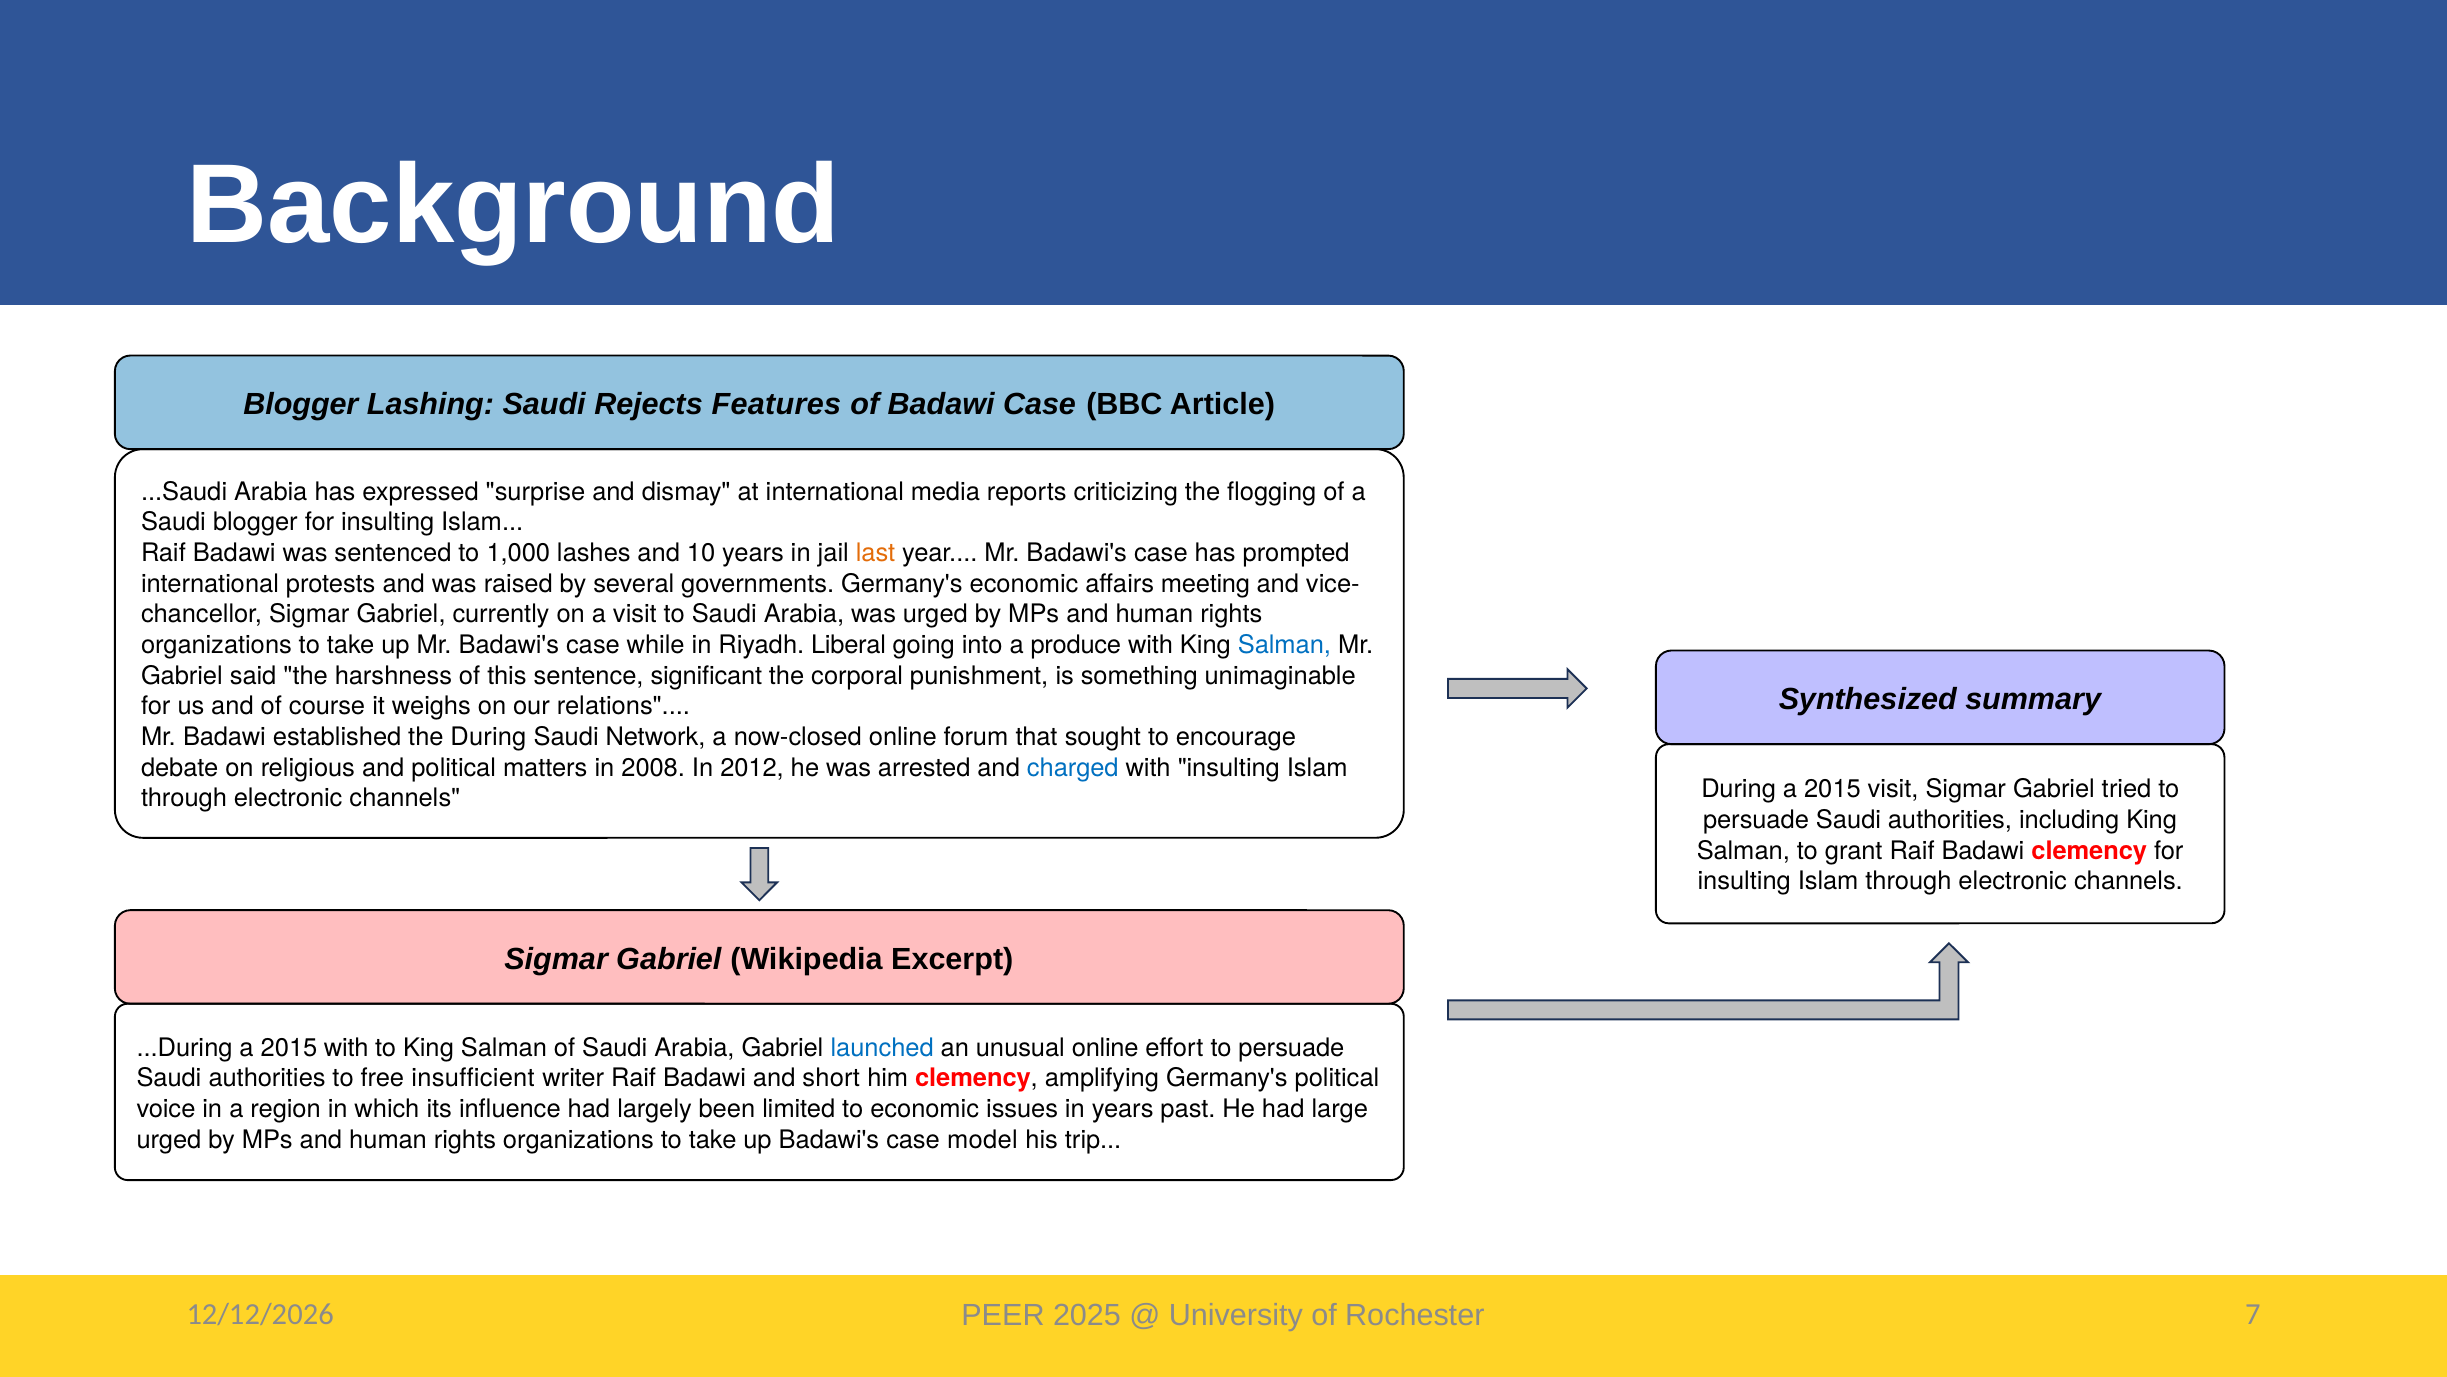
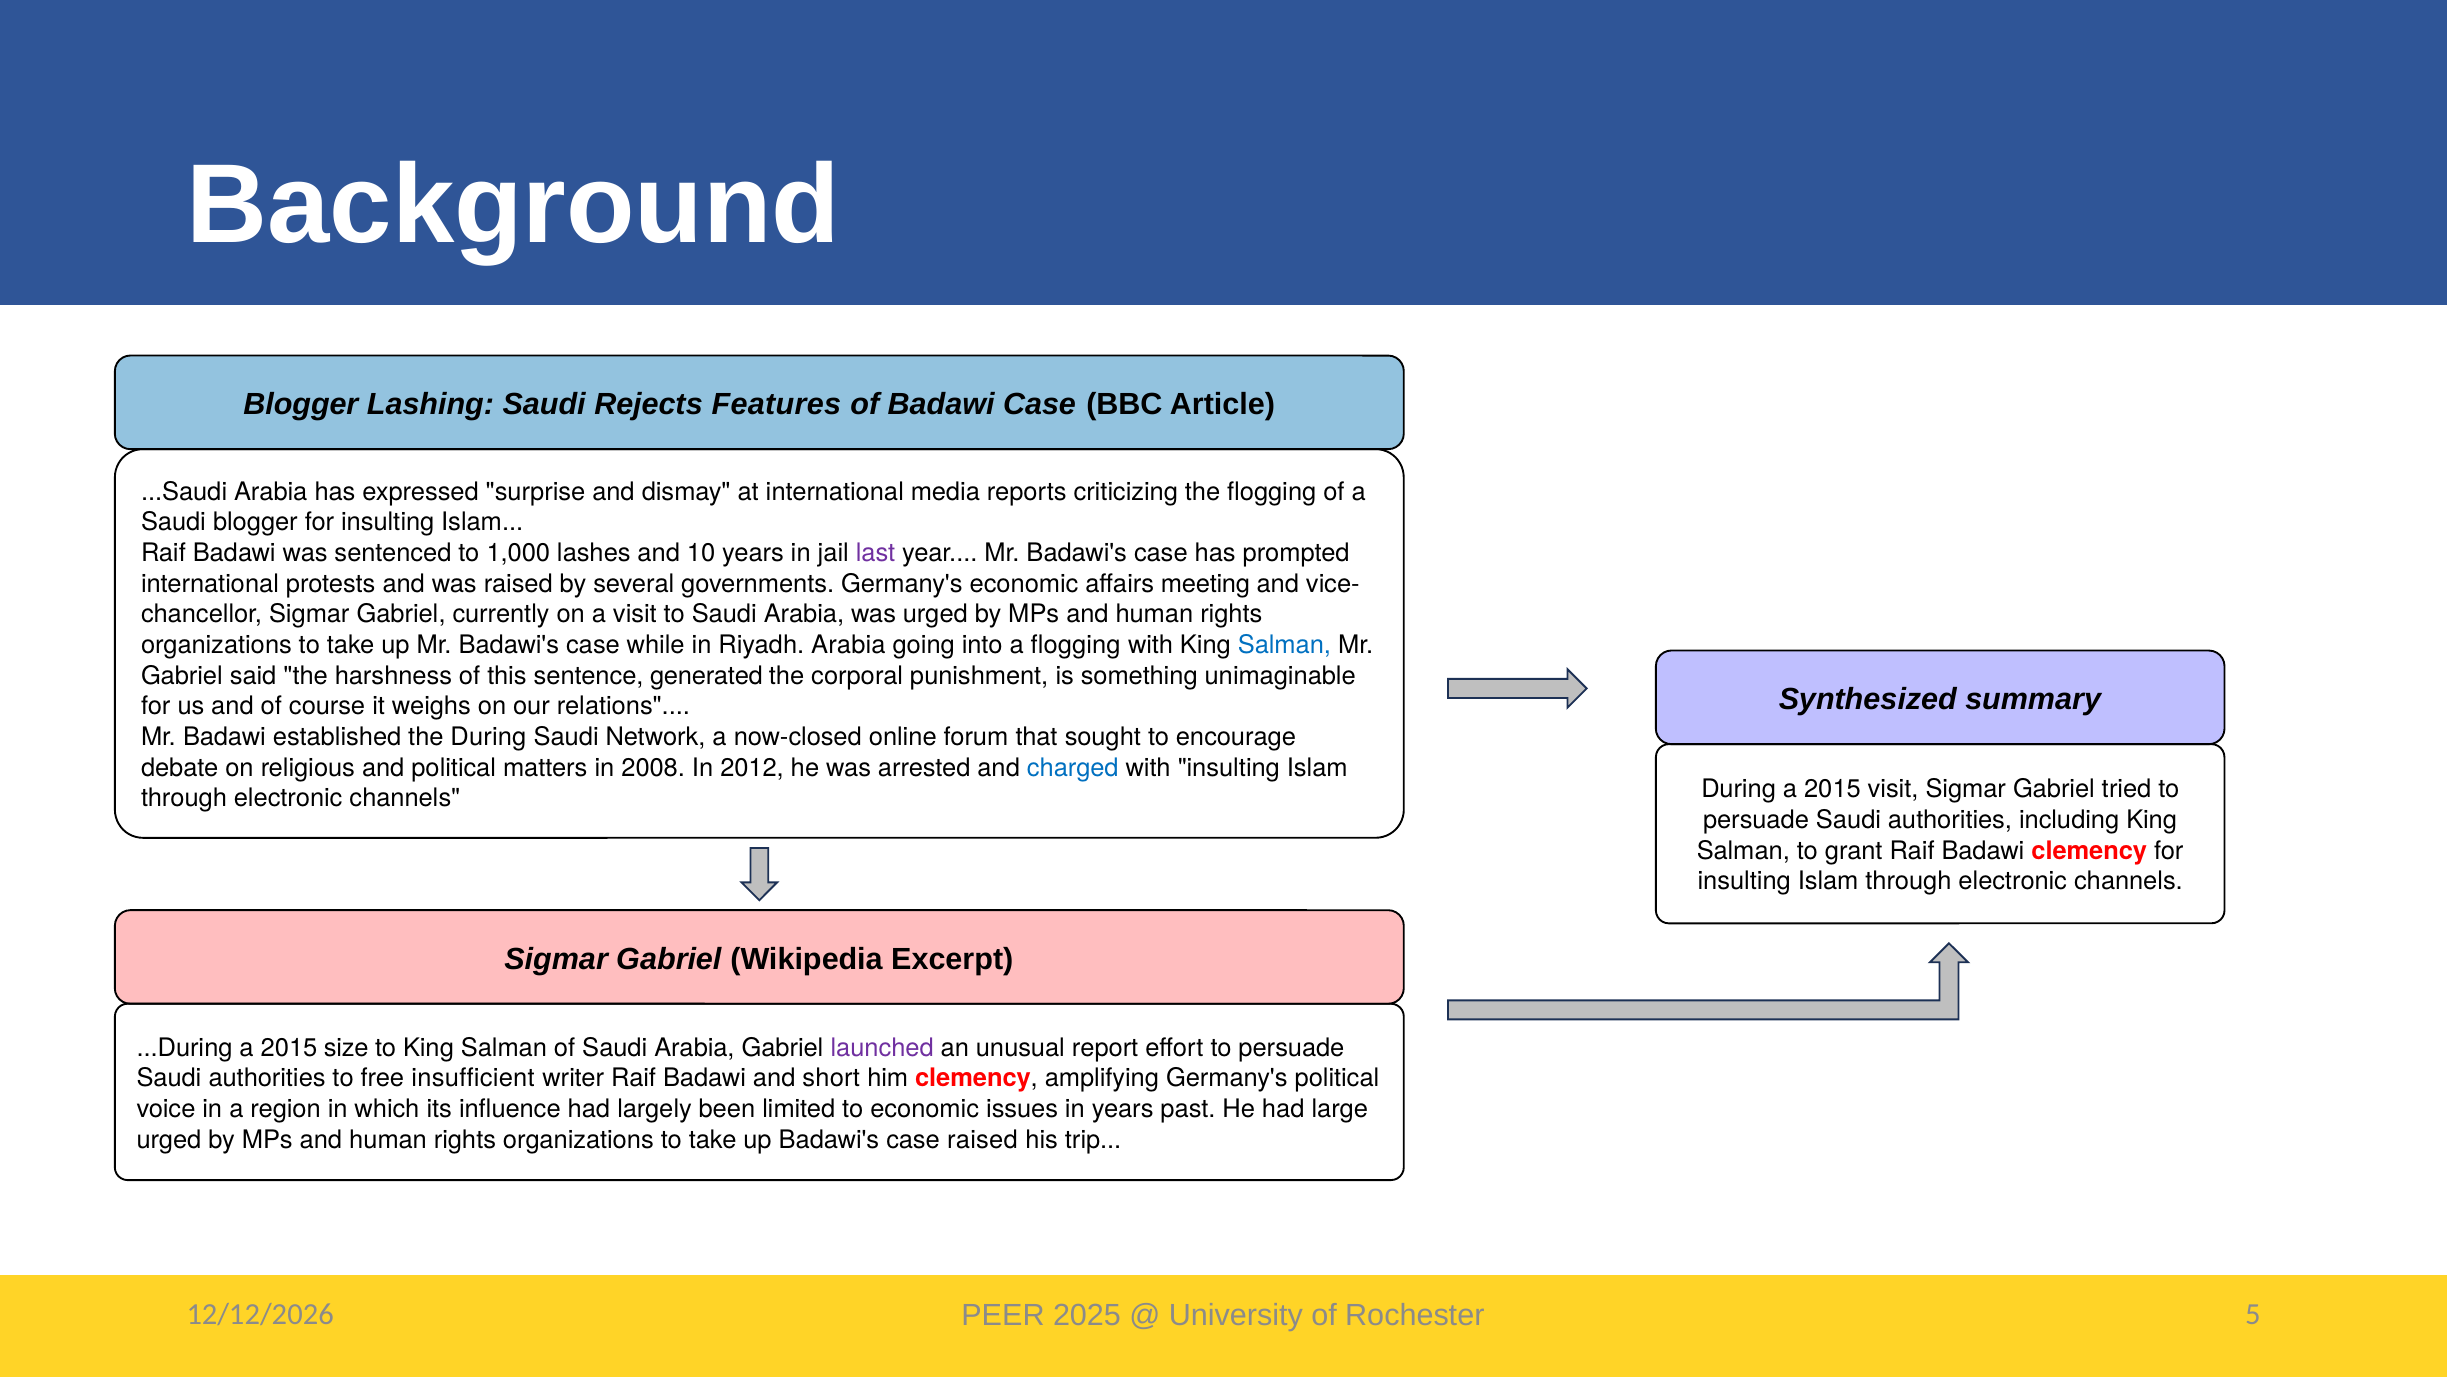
last colour: orange -> purple
Riyadh Liberal: Liberal -> Arabia
a produce: produce -> flogging
significant: significant -> generated
2015 with: with -> size
launched colour: blue -> purple
unusual online: online -> report
case model: model -> raised
7: 7 -> 5
